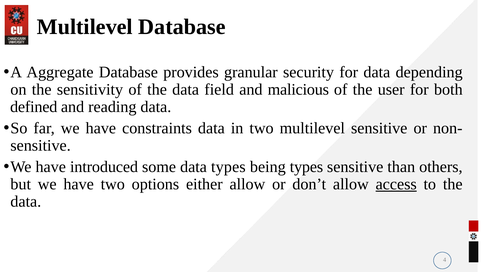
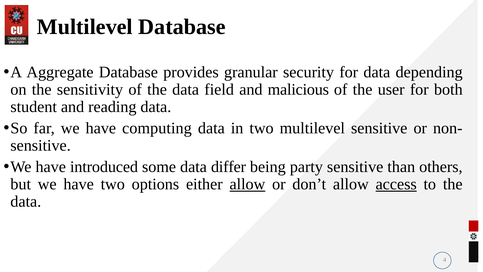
defined: defined -> student
constraints: constraints -> computing
data types: types -> differ
being types: types -> party
allow at (247, 184) underline: none -> present
